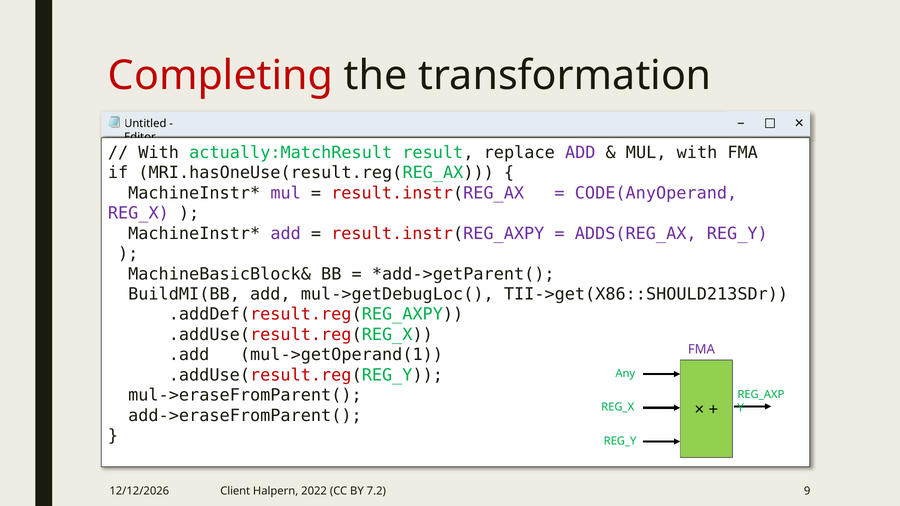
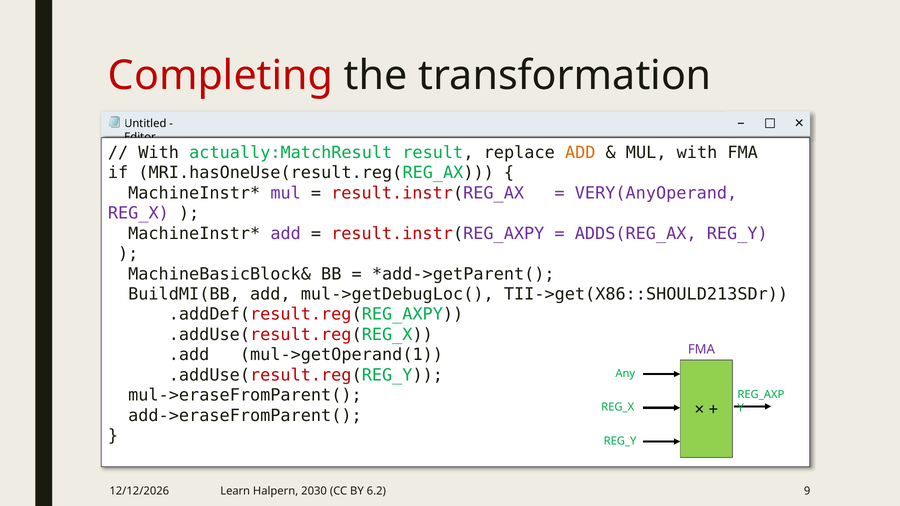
ADD at (580, 153) colour: purple -> orange
CODE(AnyOperand: CODE(AnyOperand -> VERY(AnyOperand
Client: Client -> Learn
2022: 2022 -> 2030
7.2: 7.2 -> 6.2
